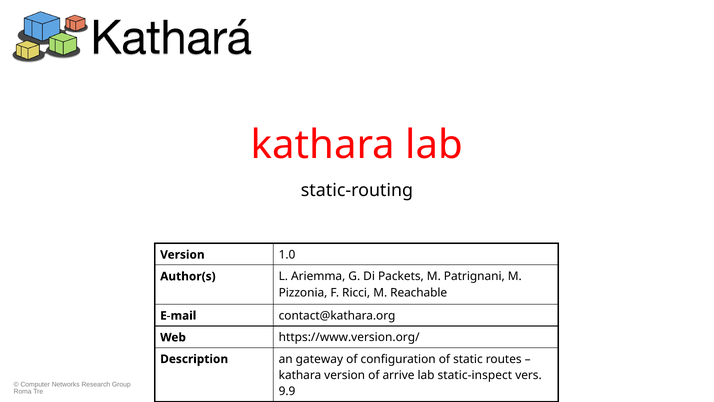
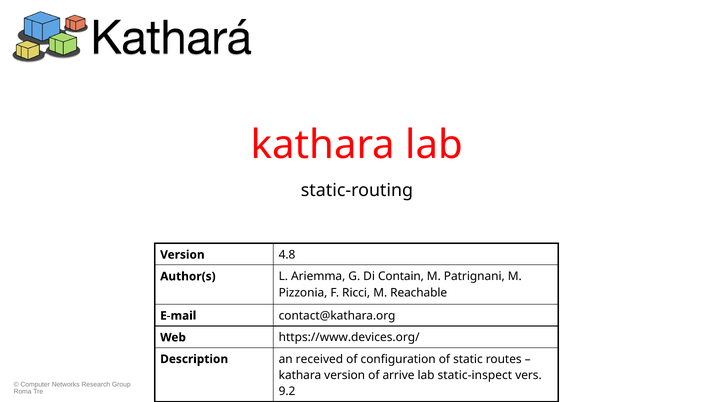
1.0: 1.0 -> 4.8
Packets: Packets -> Contain
https://www.version.org/: https://www.version.org/ -> https://www.devices.org/
gateway: gateway -> received
9.9: 9.9 -> 9.2
